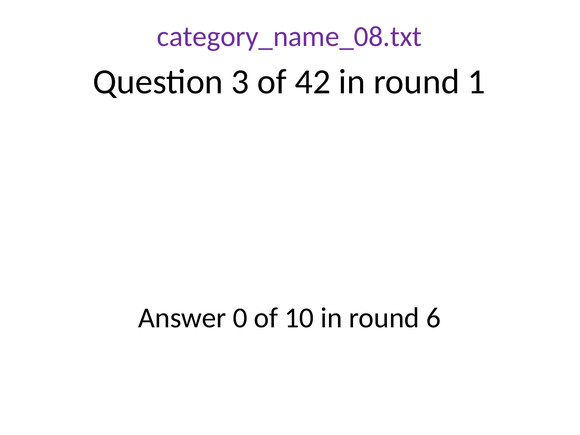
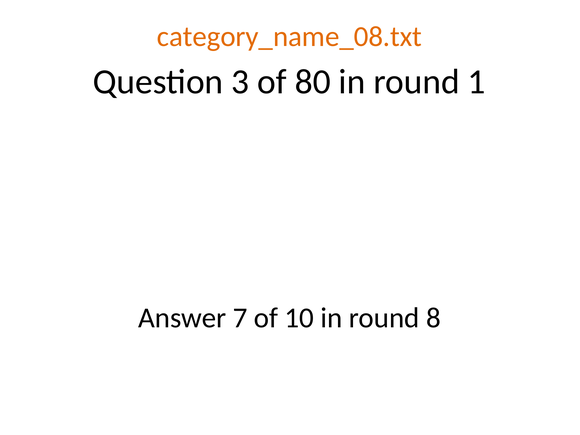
category_name_08.txt colour: purple -> orange
42: 42 -> 80
0: 0 -> 7
6: 6 -> 8
